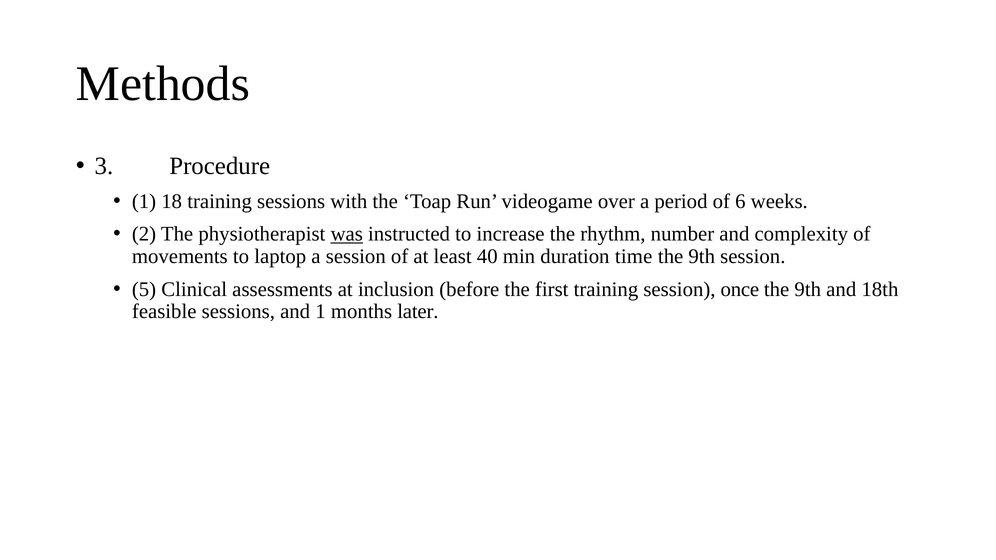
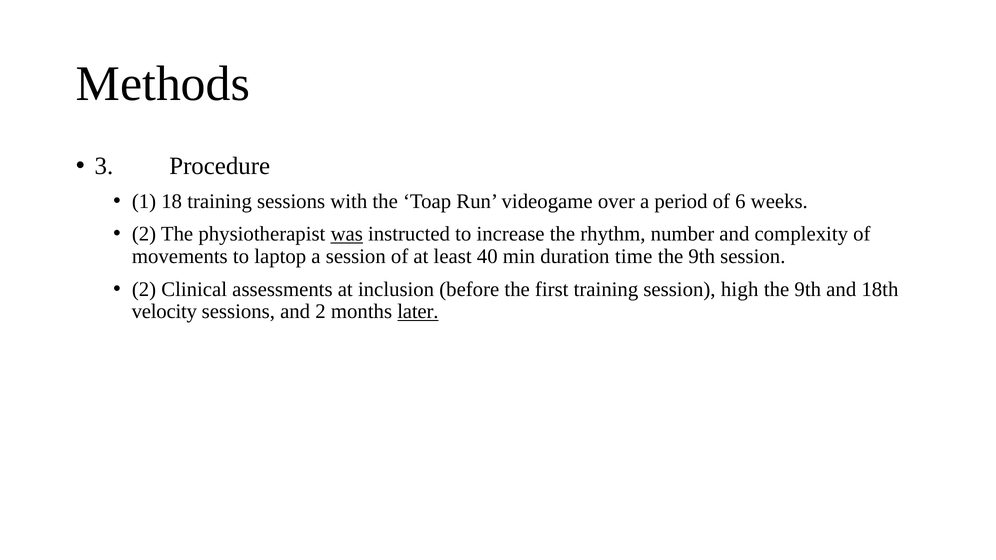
5 at (144, 289): 5 -> 2
once: once -> high
feasible: feasible -> velocity
and 1: 1 -> 2
later underline: none -> present
